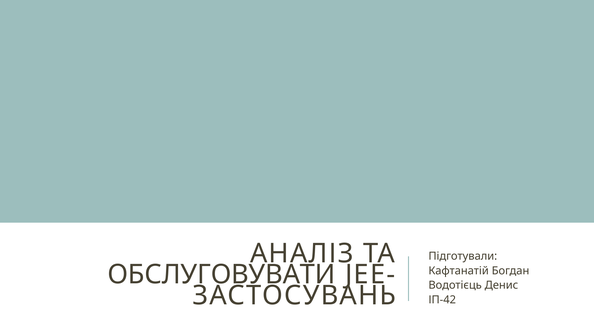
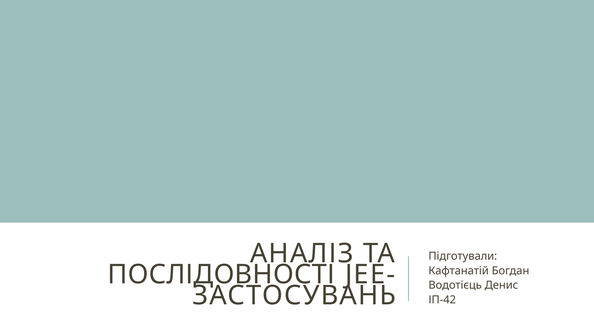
ОБСЛУГОВУВАТИ: ОБСЛУГОВУВАТИ -> ПОСЛІДОВНОСТІ
